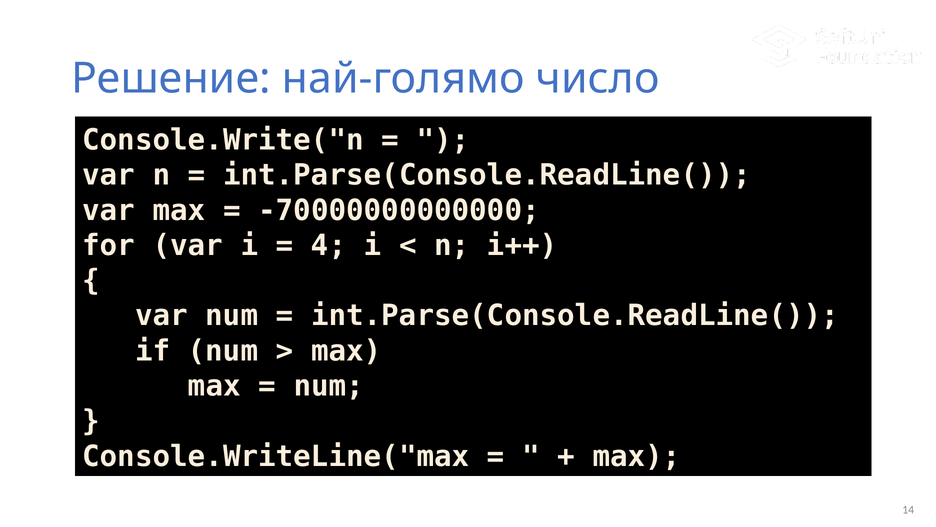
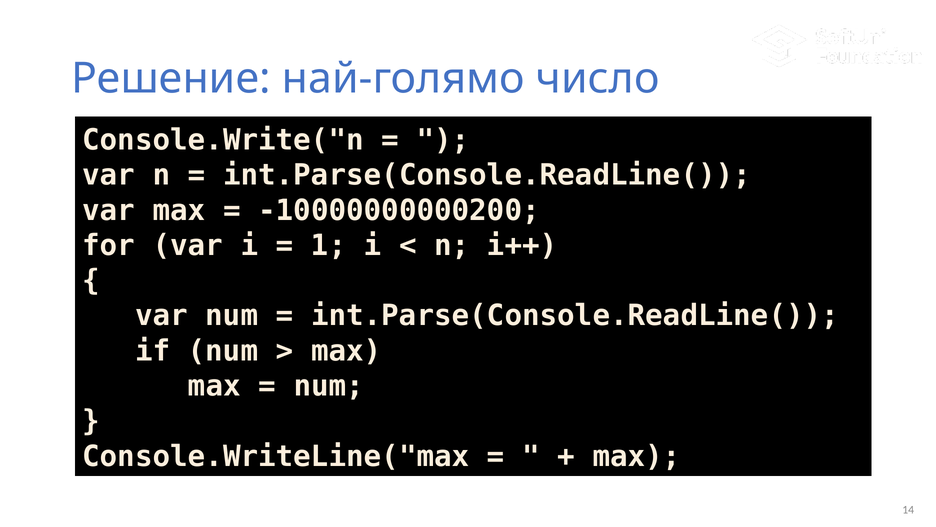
-70000000000000: -70000000000000 -> -10000000000200
4: 4 -> 1
